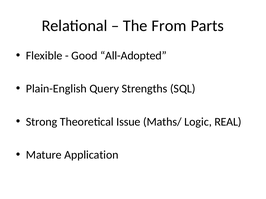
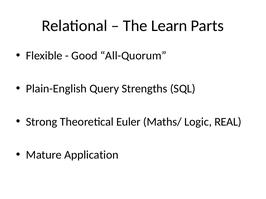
From: From -> Learn
All-Adopted: All-Adopted -> All-Quorum
Issue: Issue -> Euler
